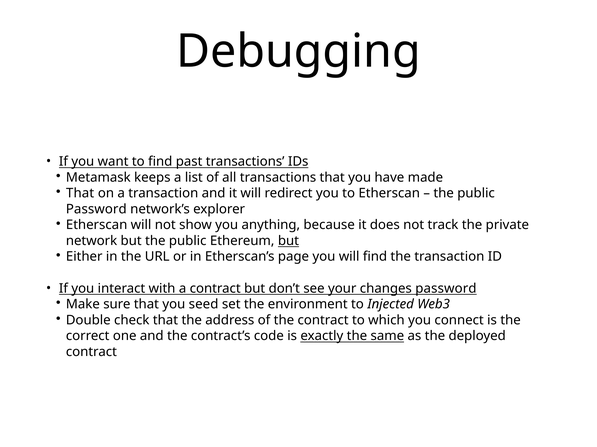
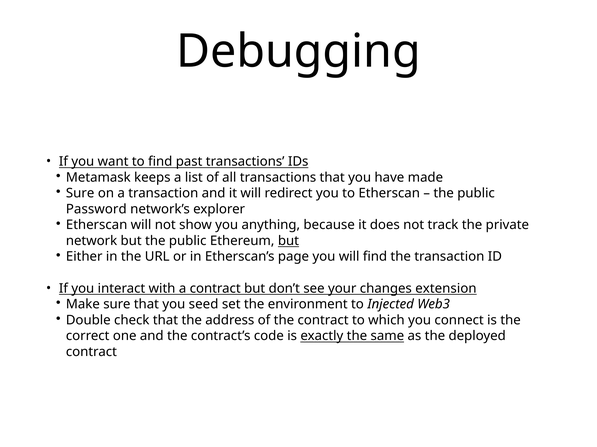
That at (80, 194): That -> Sure
changes password: password -> extension
